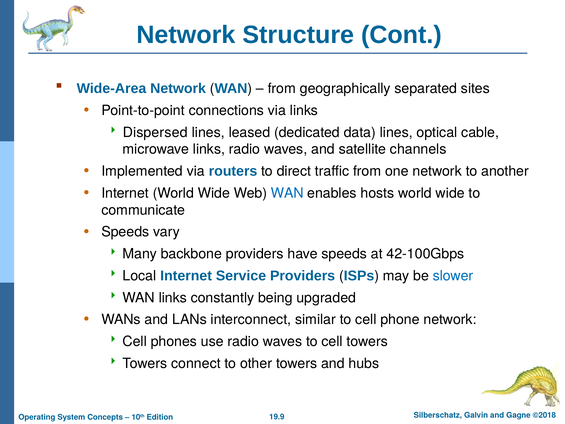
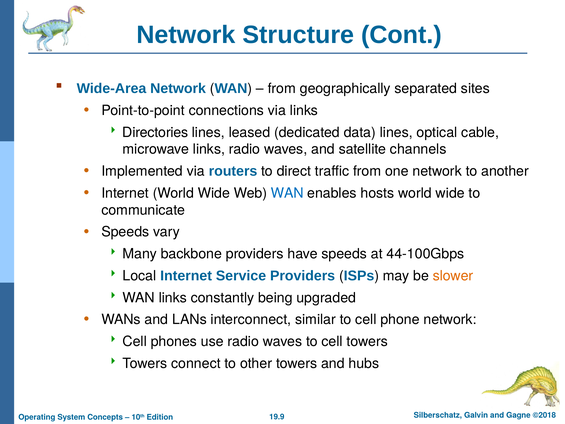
Dispersed: Dispersed -> Directories
42-100Gbps: 42-100Gbps -> 44-100Gbps
slower colour: blue -> orange
